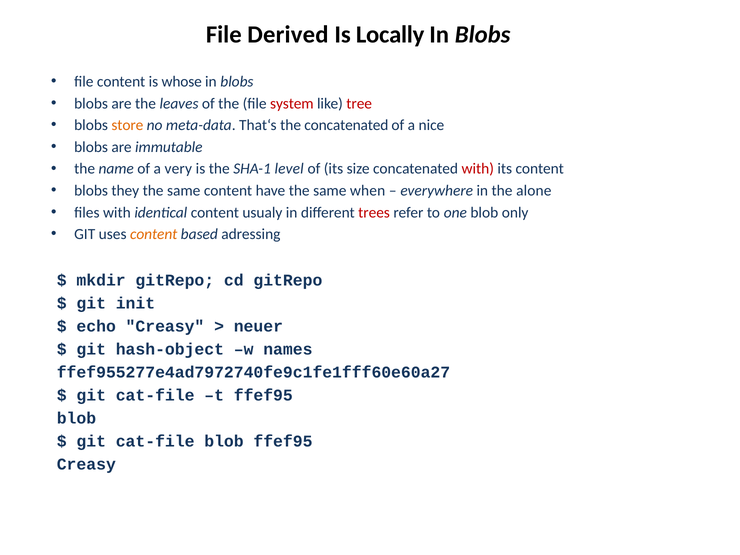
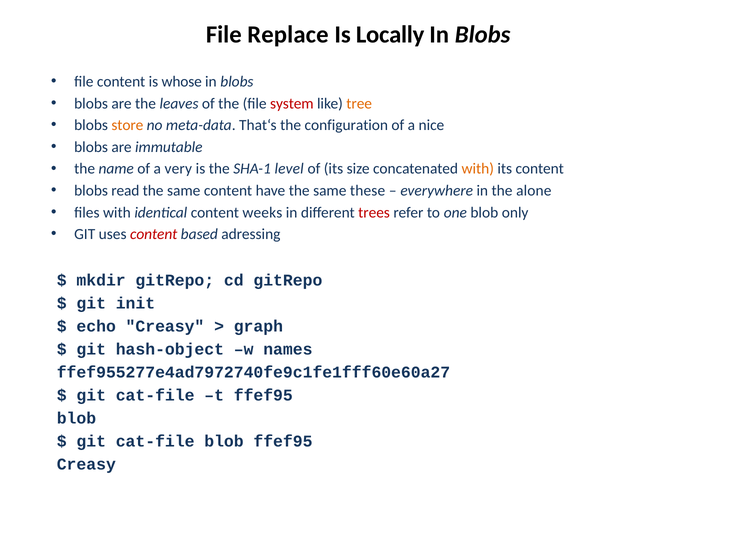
Derived: Derived -> Replace
tree colour: red -> orange
the concatenated: concatenated -> configuration
with at (478, 169) colour: red -> orange
they: they -> read
when: when -> these
usualy: usualy -> weeks
content at (154, 234) colour: orange -> red
neuer: neuer -> graph
